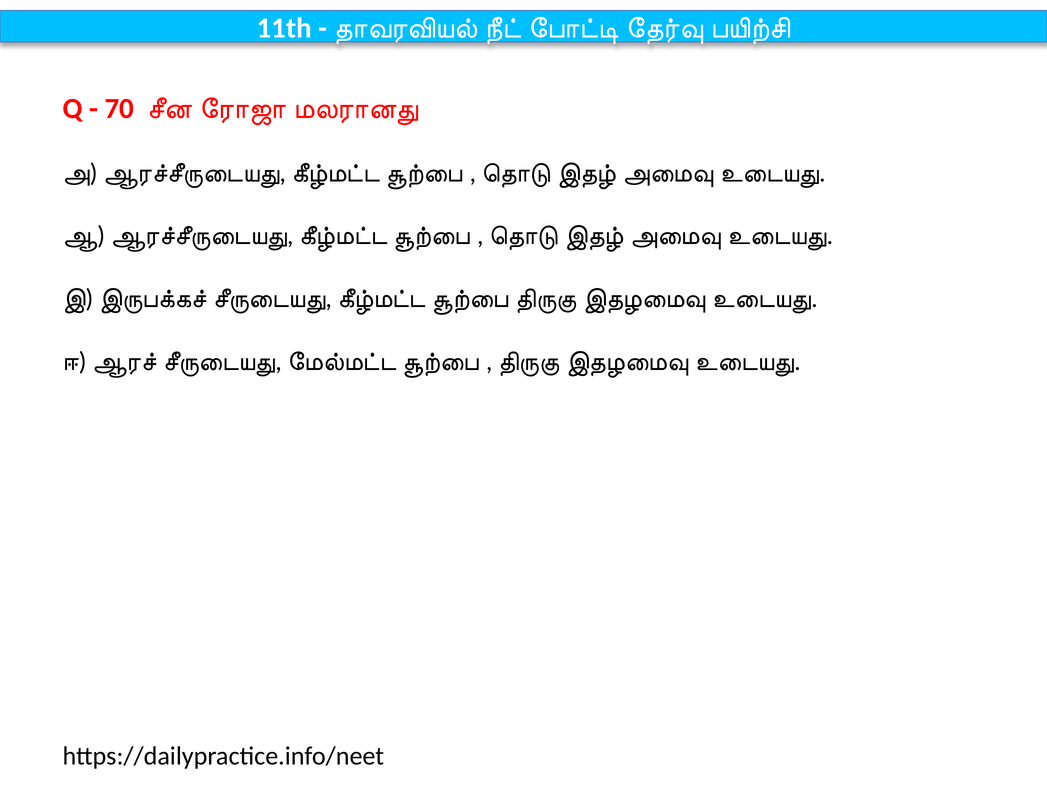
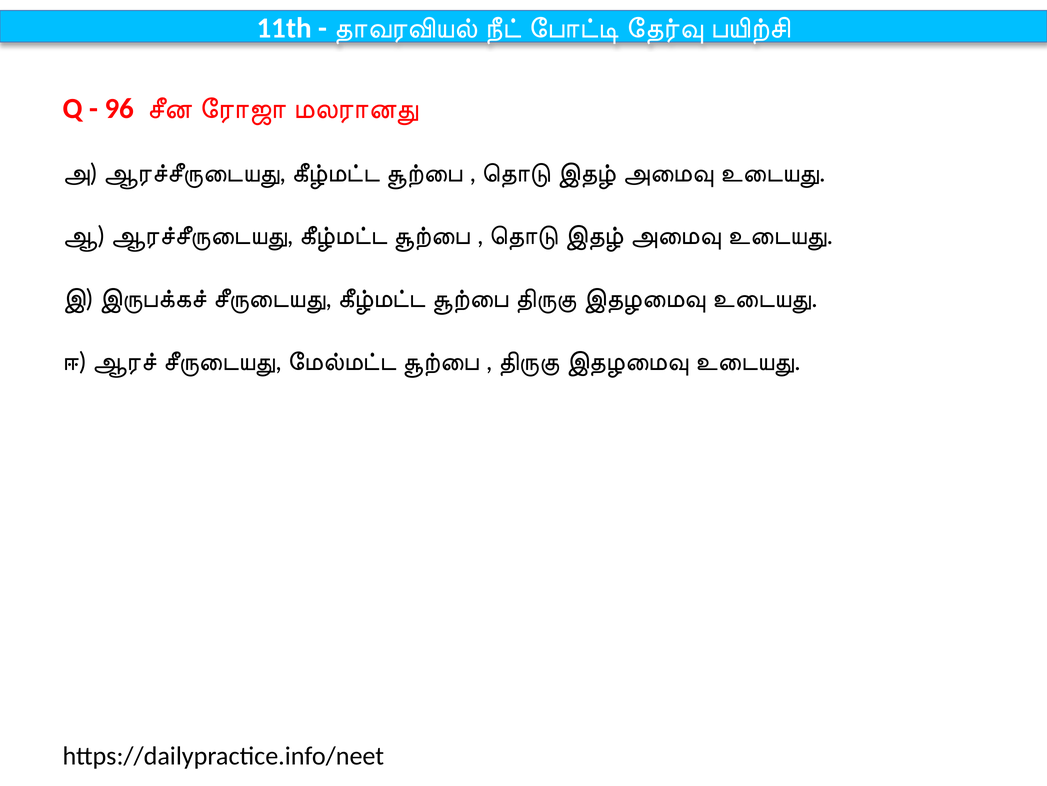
70: 70 -> 96
